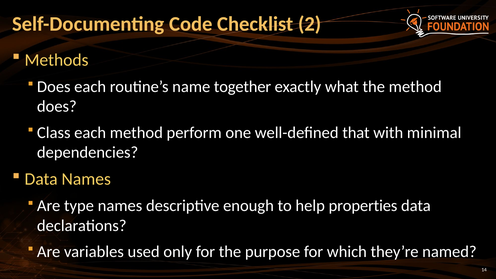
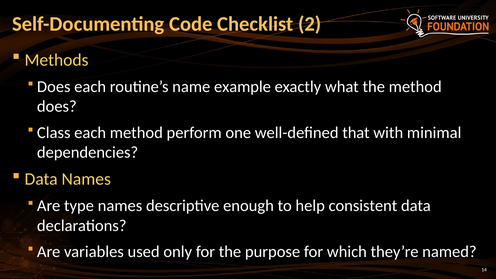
together: together -> example
properties: properties -> consistent
